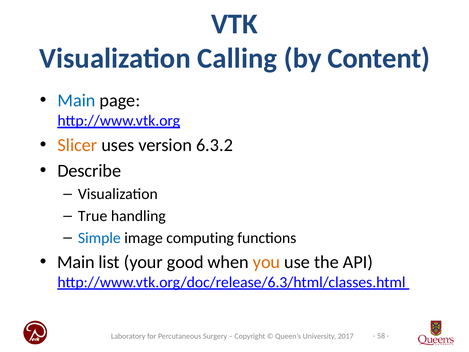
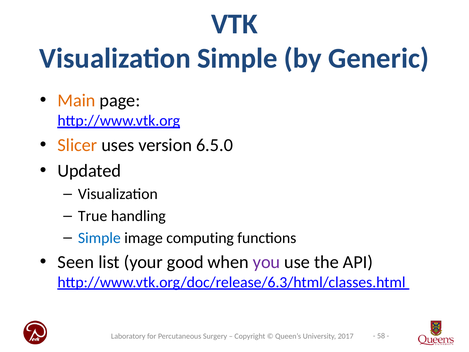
Visualization Calling: Calling -> Simple
Content: Content -> Generic
Main at (76, 101) colour: blue -> orange
6.3.2: 6.3.2 -> 6.5.0
Describe: Describe -> Updated
Main at (76, 262): Main -> Seen
you colour: orange -> purple
